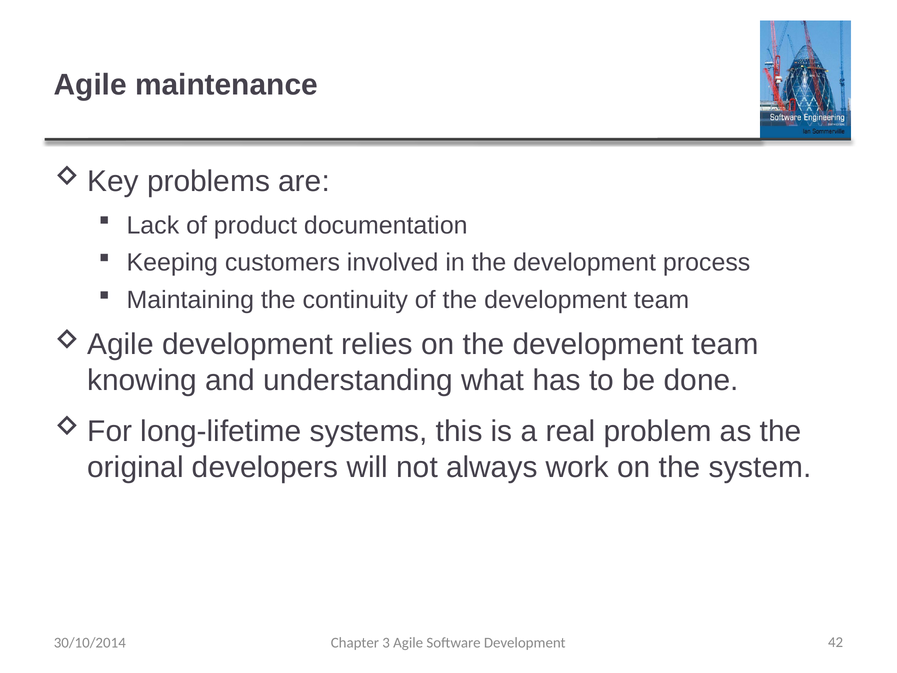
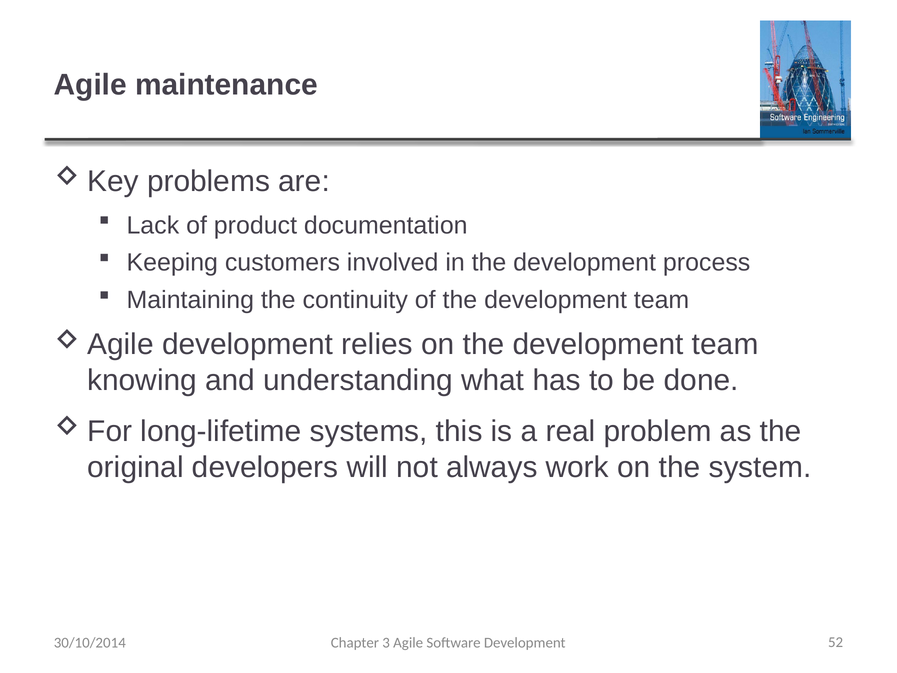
42: 42 -> 52
